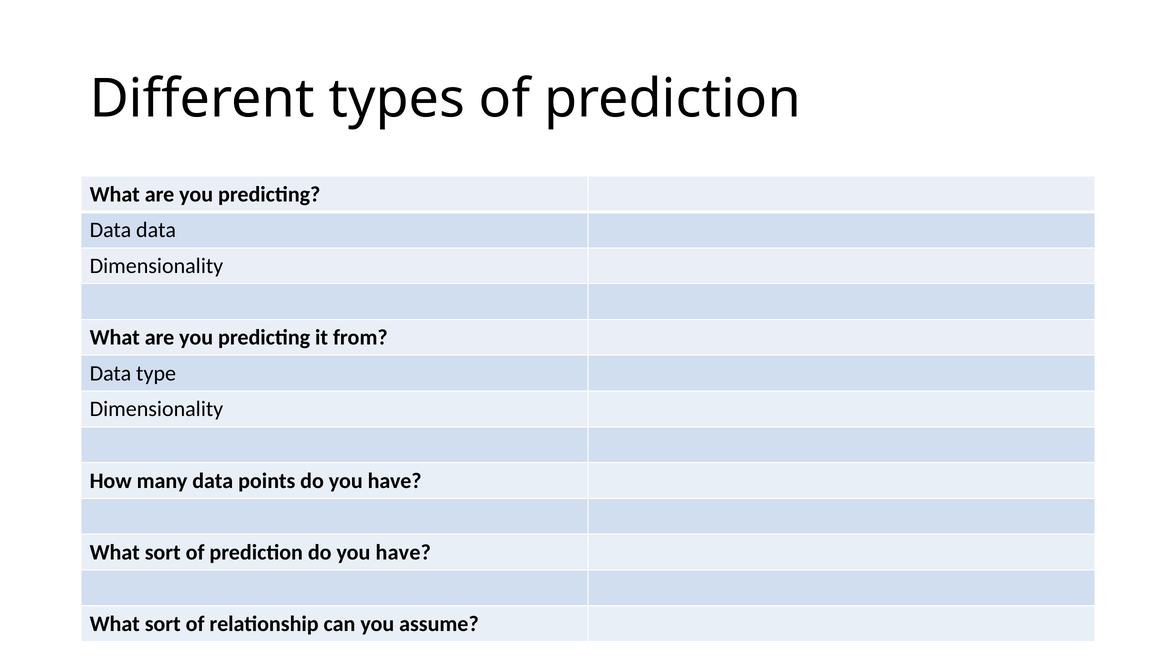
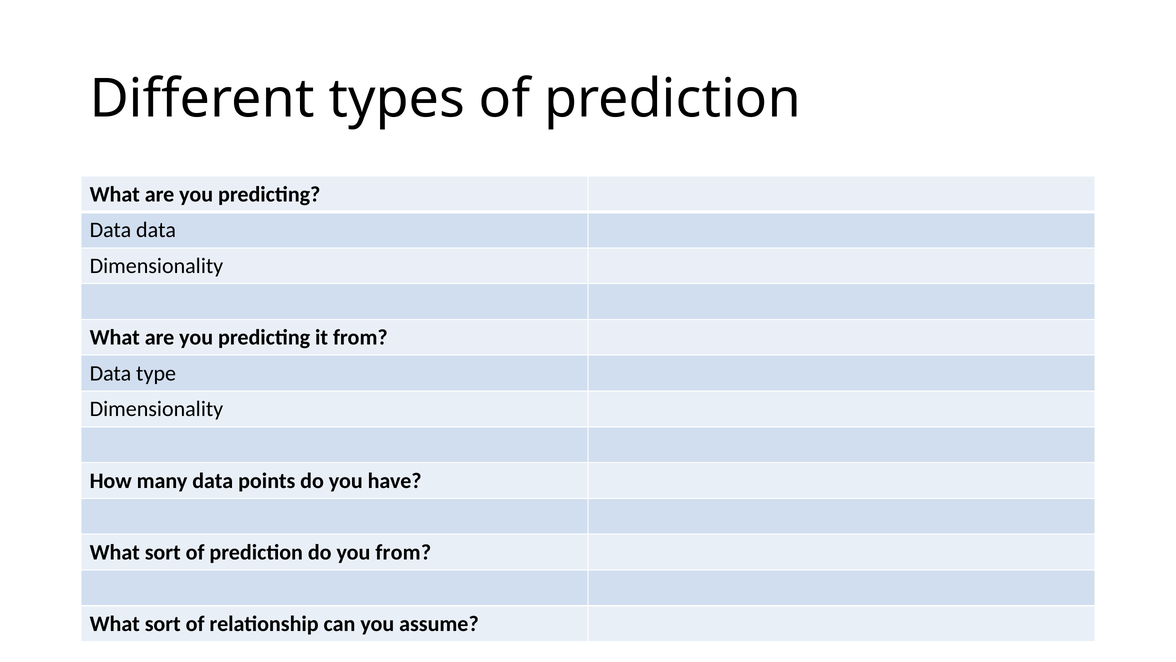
prediction do you have: have -> from
